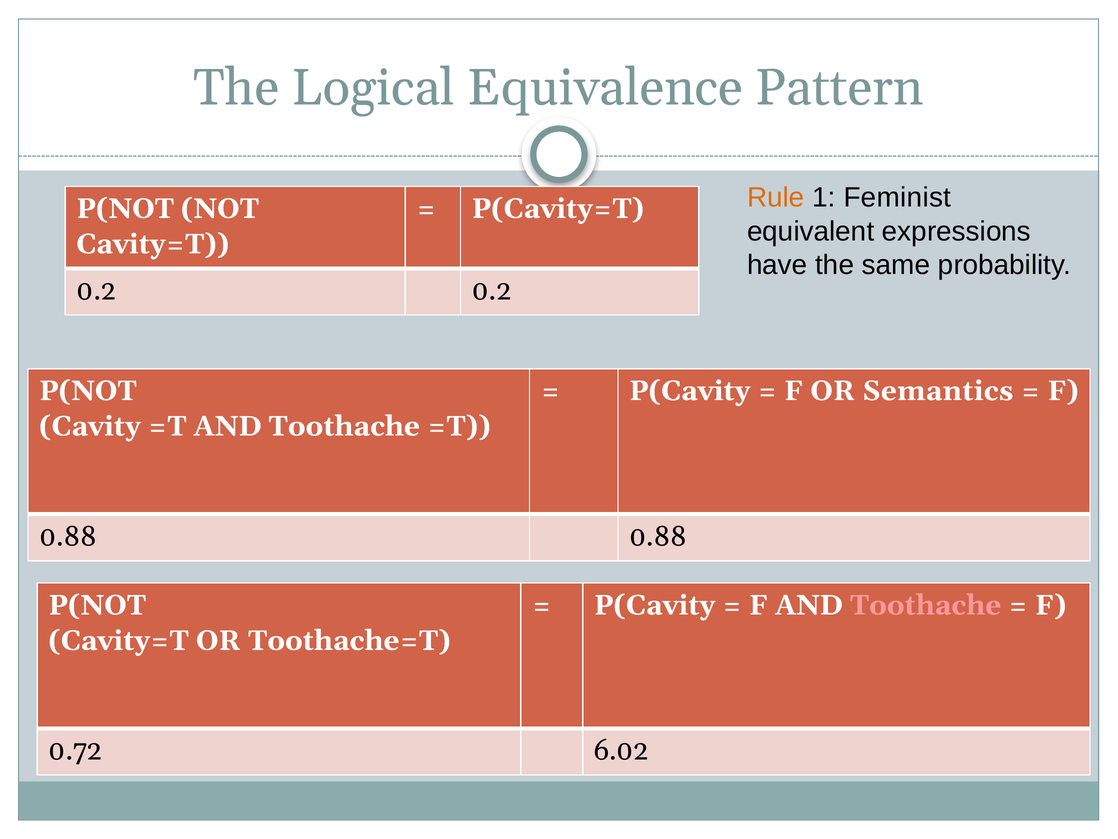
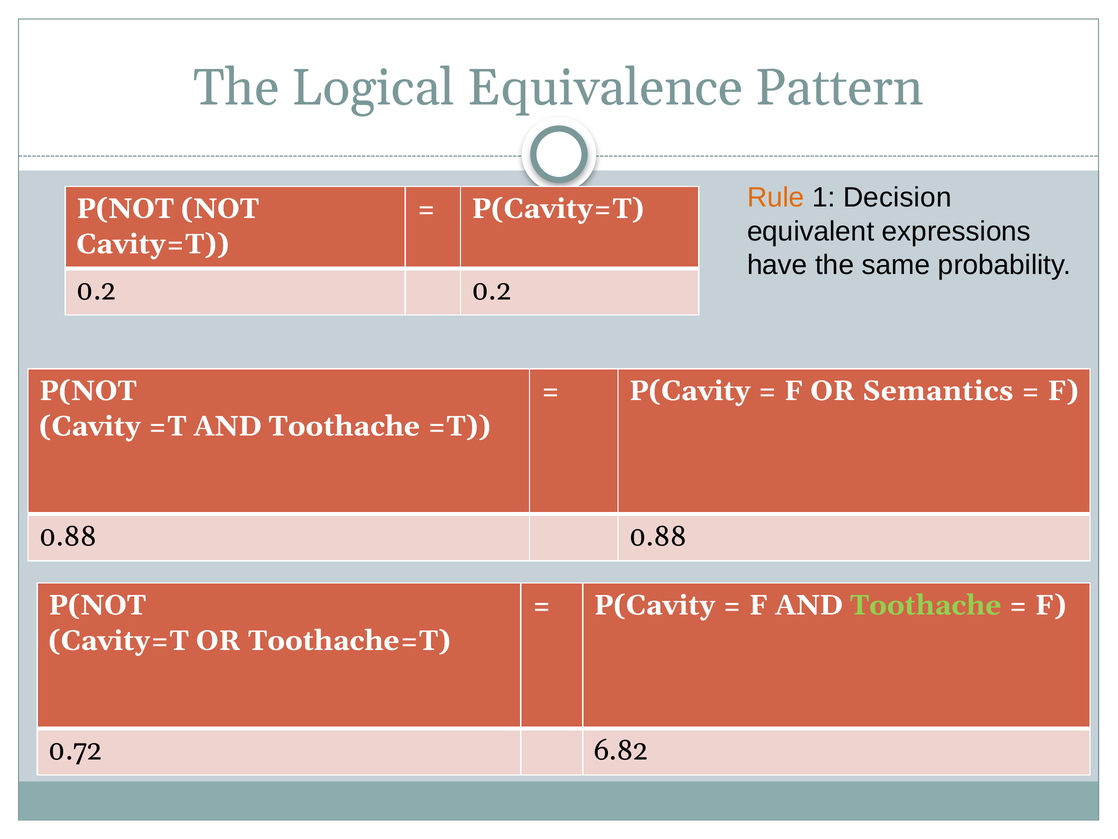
Feminist: Feminist -> Decision
Toothache at (926, 605) colour: pink -> light green
6.02: 6.02 -> 6.82
